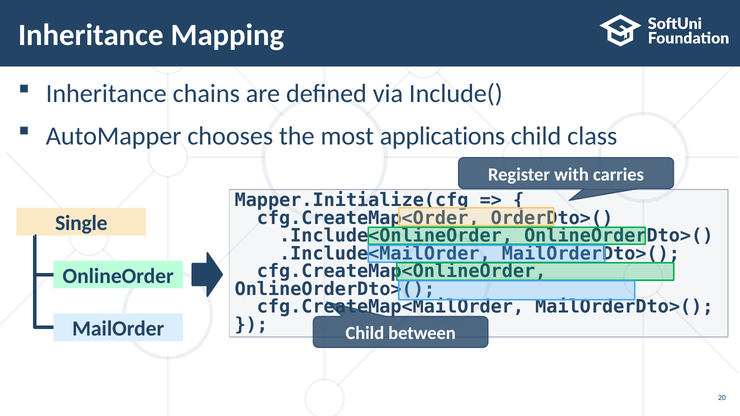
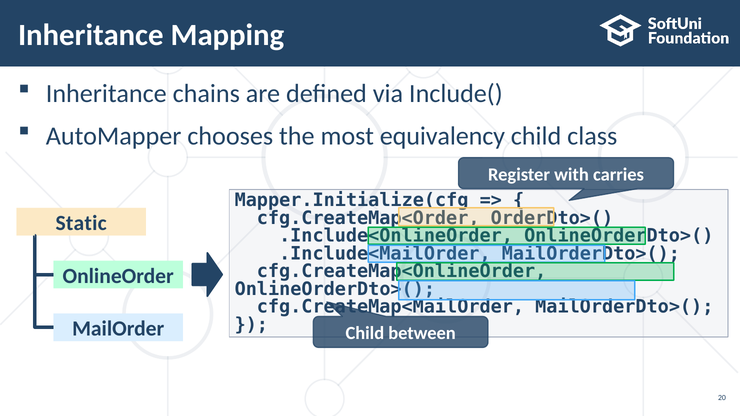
applications: applications -> equivalency
Single: Single -> Static
